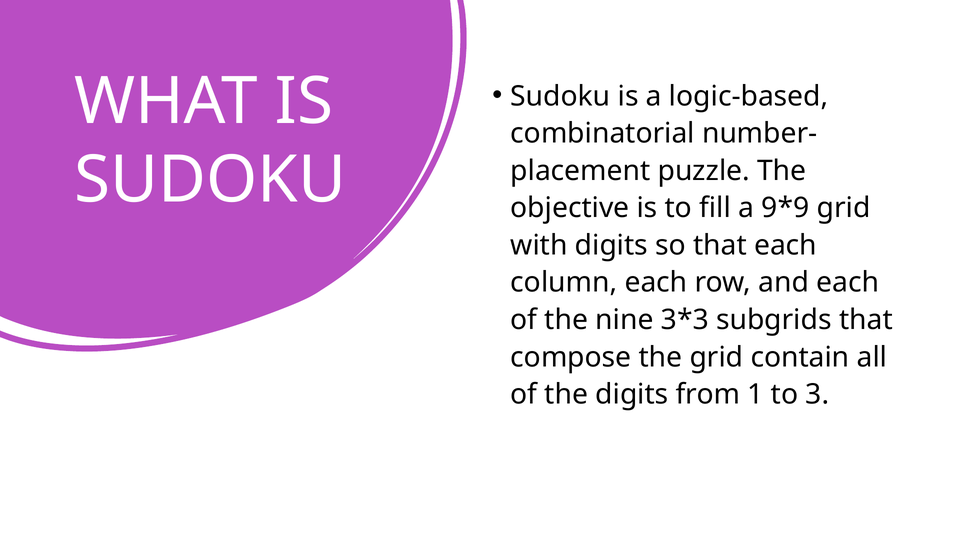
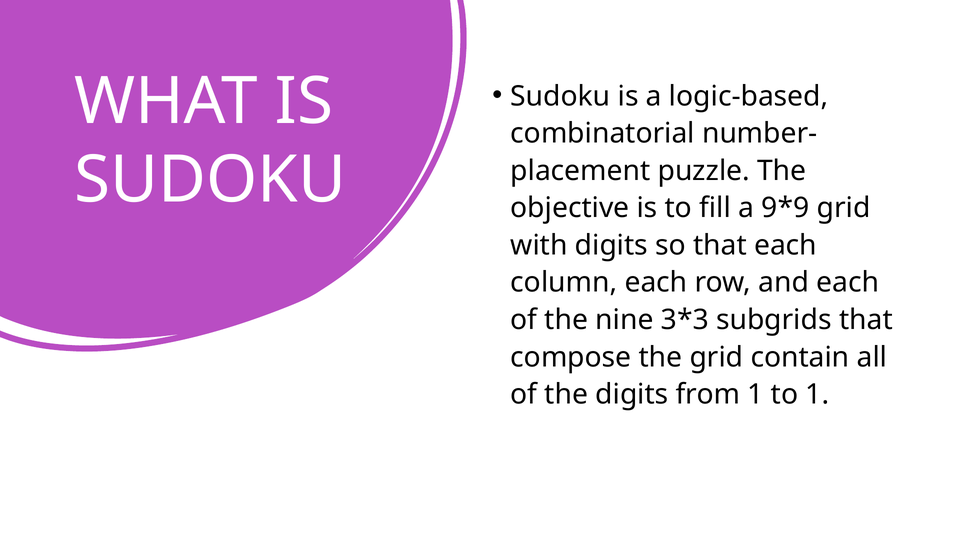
to 3: 3 -> 1
